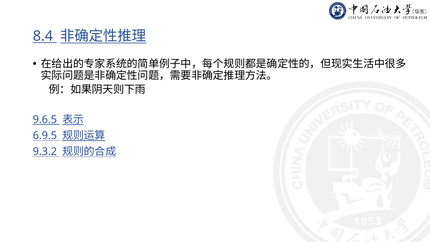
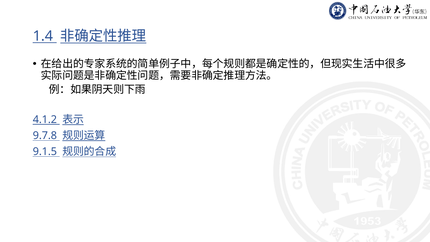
8.4: 8.4 -> 1.4
9.6.5: 9.6.5 -> 4.1.2
6.9.5: 6.9.5 -> 9.7.8
9.3.2: 9.3.2 -> 9.1.5
